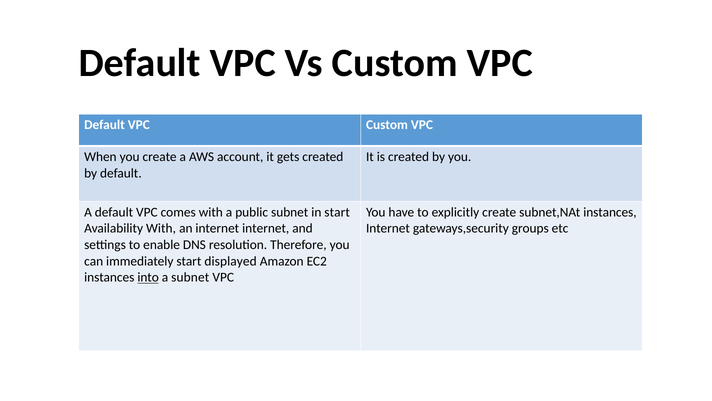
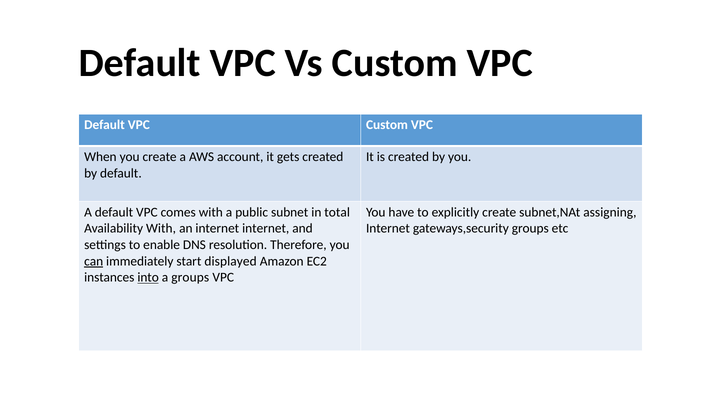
in start: start -> total
subnet,NAt instances: instances -> assigning
can underline: none -> present
a subnet: subnet -> groups
